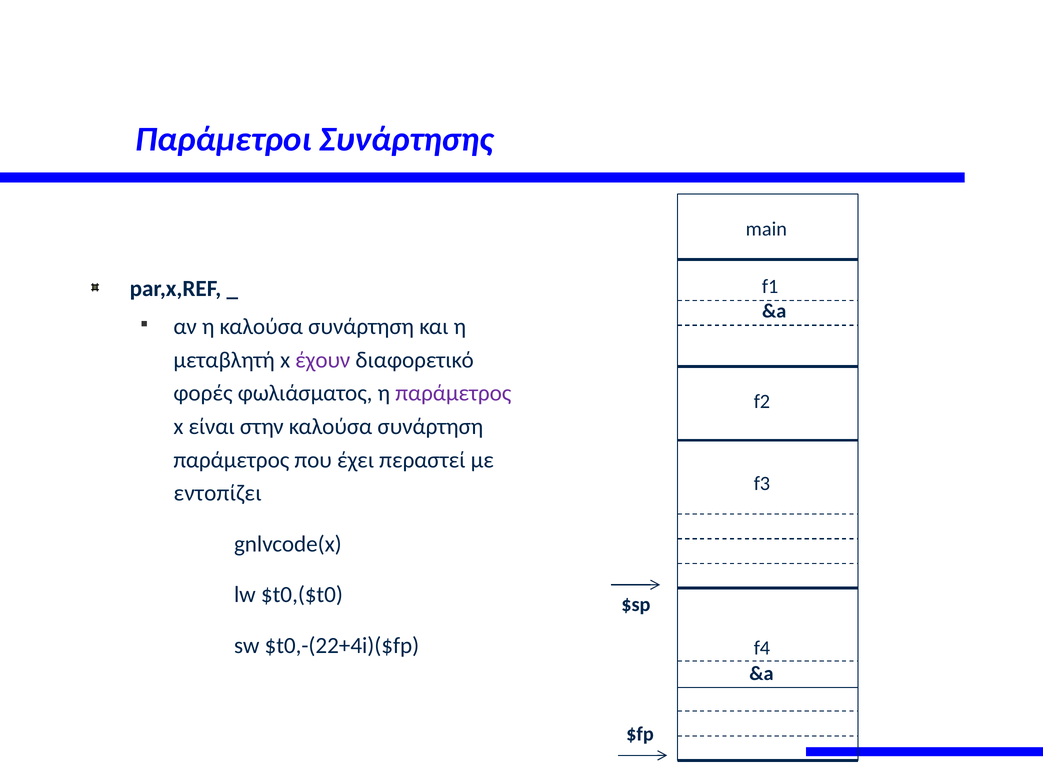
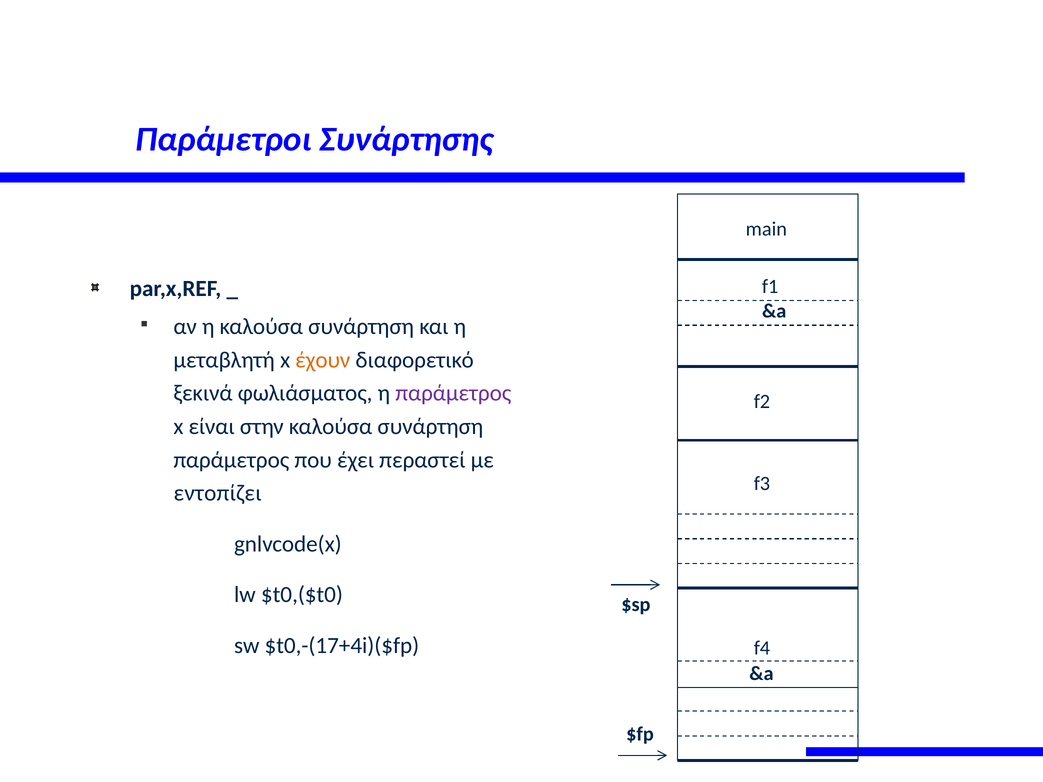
έχουν colour: purple -> orange
φορές: φορές -> ξεκινά
$t0,-(22+4i)($fp: $t0,-(22+4i)($fp -> $t0,-(17+4i)($fp
